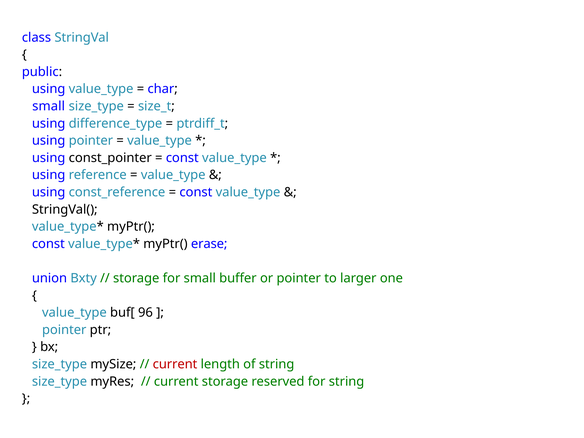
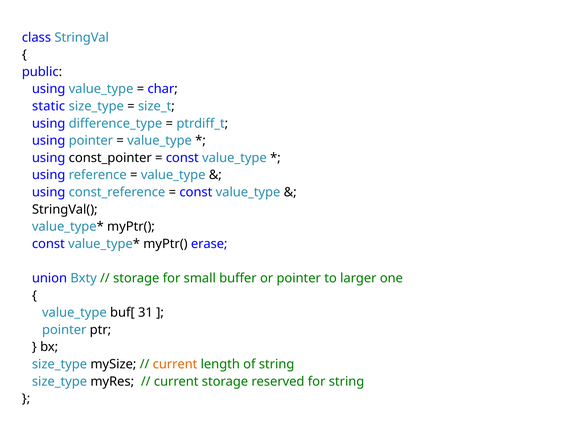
small at (49, 106): small -> static
96: 96 -> 31
current at (175, 364) colour: red -> orange
